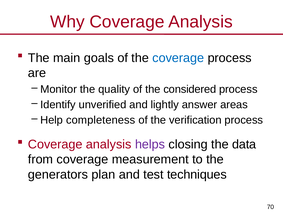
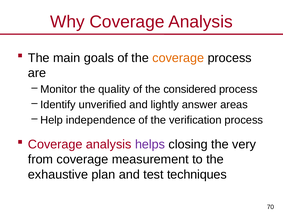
coverage at (178, 58) colour: blue -> orange
completeness: completeness -> independence
data: data -> very
generators: generators -> exhaustive
